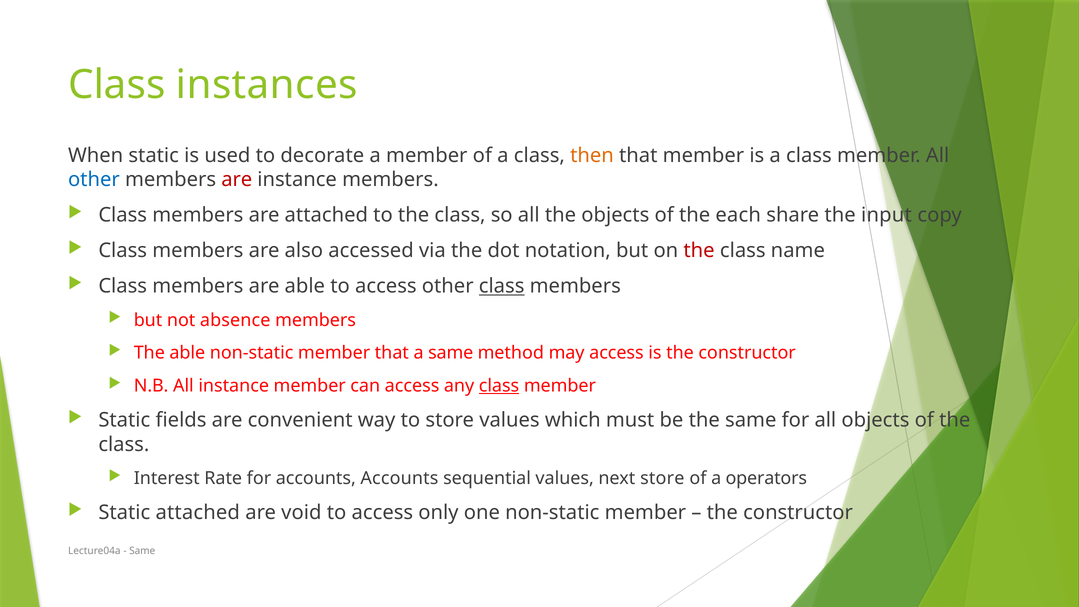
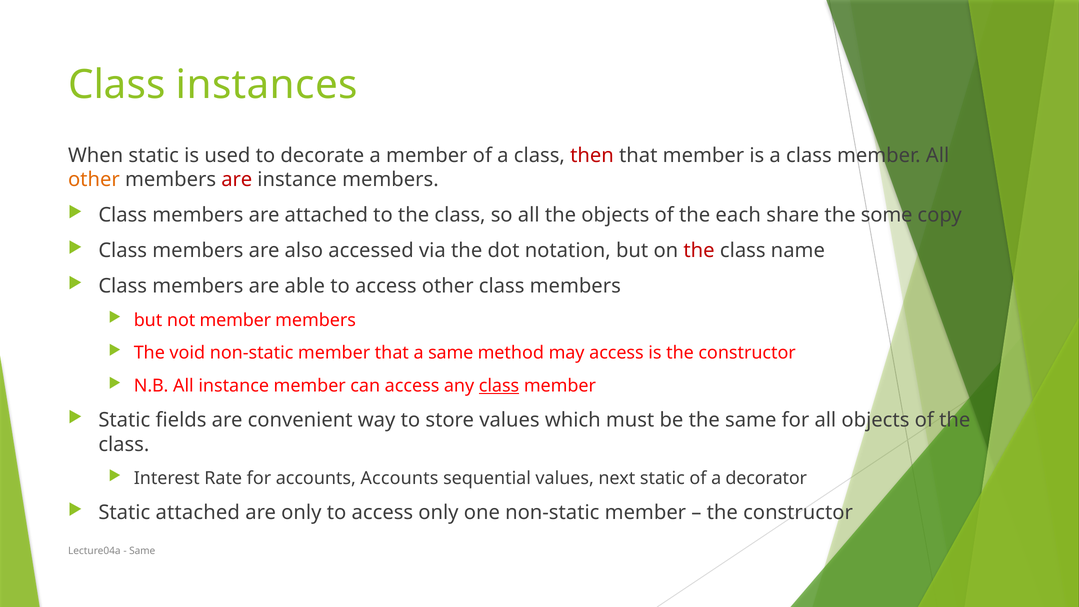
then colour: orange -> red
other at (94, 180) colour: blue -> orange
input: input -> some
class at (502, 286) underline: present -> none
not absence: absence -> member
The able: able -> void
next store: store -> static
operators: operators -> decorator
are void: void -> only
